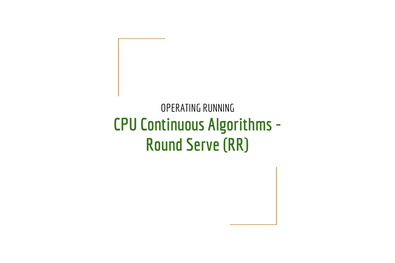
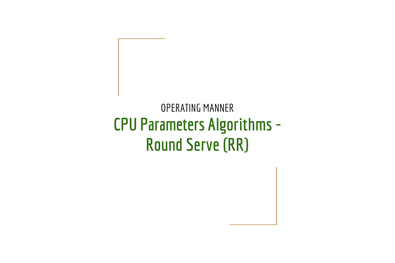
RUNNING: RUNNING -> MANNER
Continuous: Continuous -> Parameters
